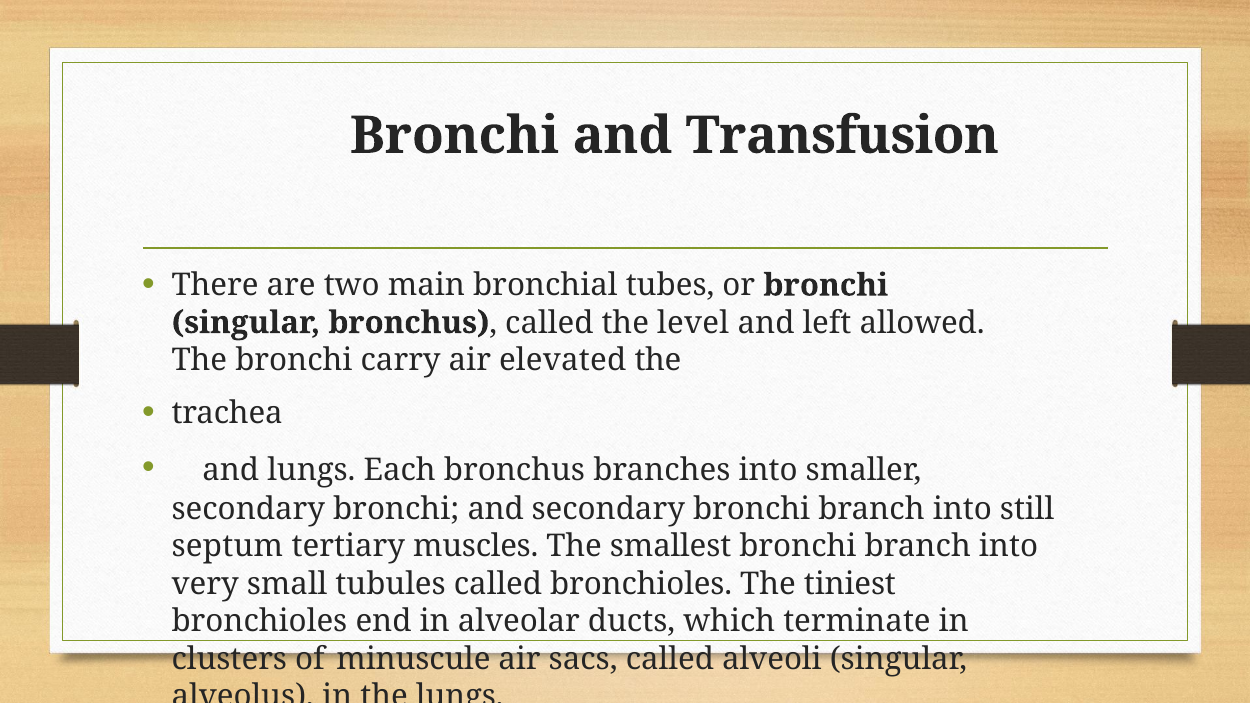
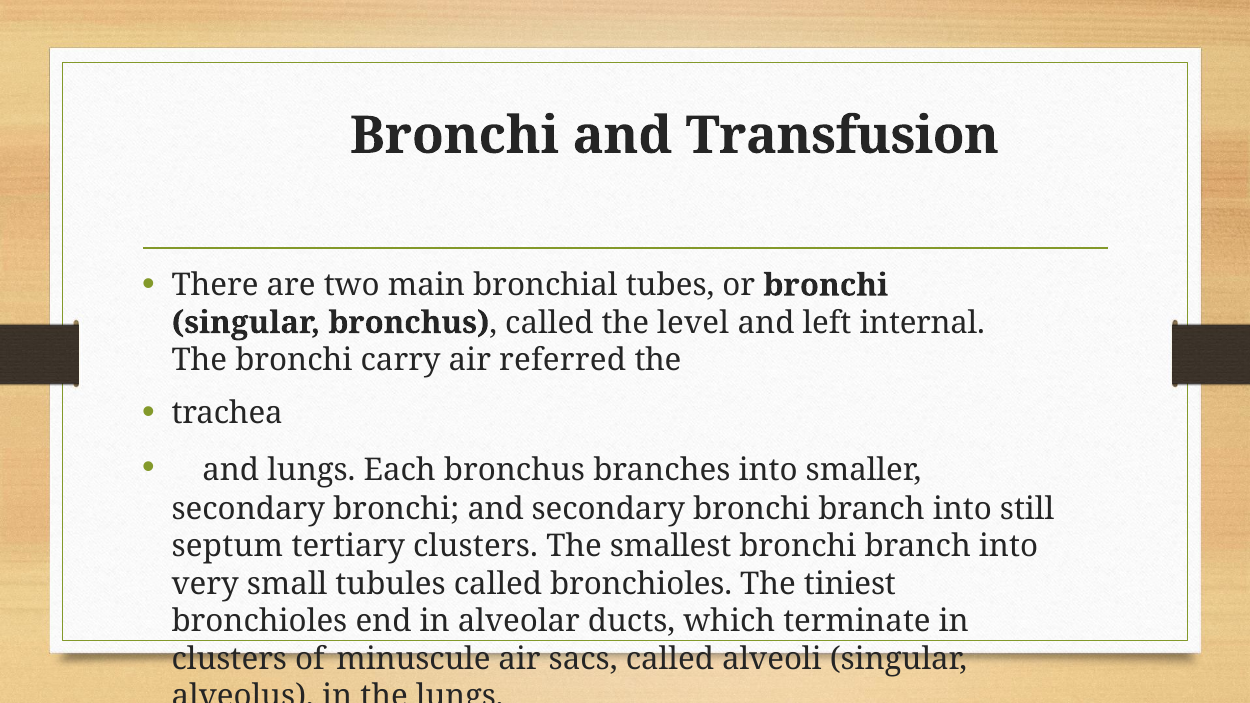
allowed: allowed -> internal
elevated: elevated -> referred
tertiary muscles: muscles -> clusters
